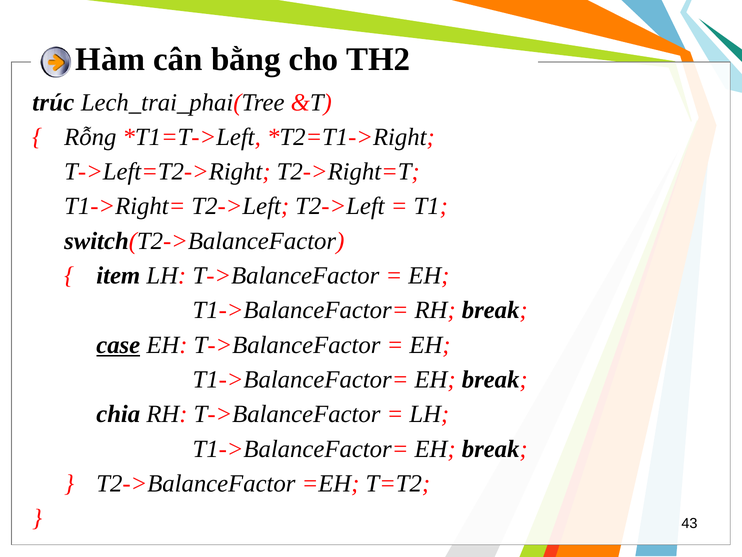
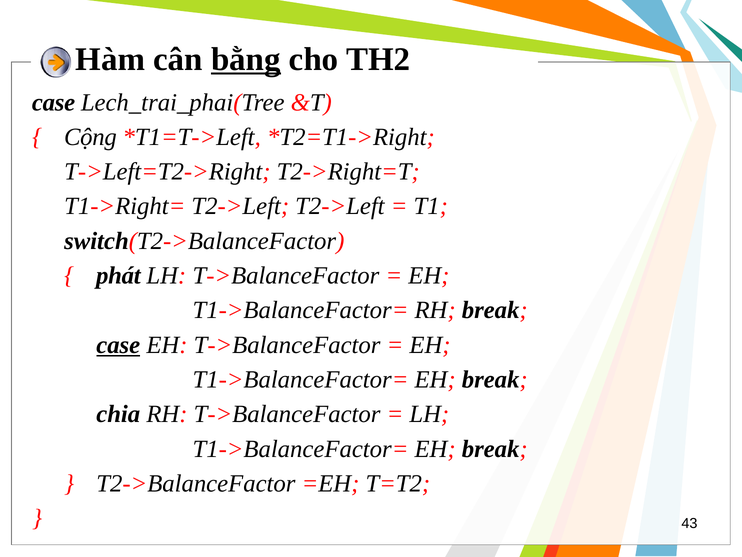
bằng underline: none -> present
trúc at (53, 102): trúc -> case
Rỗng: Rỗng -> Cộng
item: item -> phát
